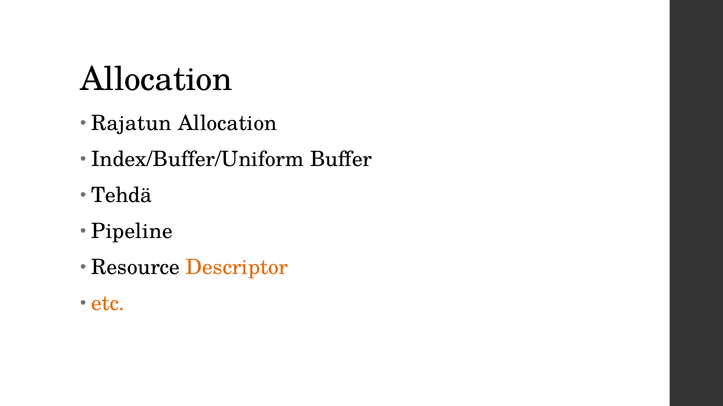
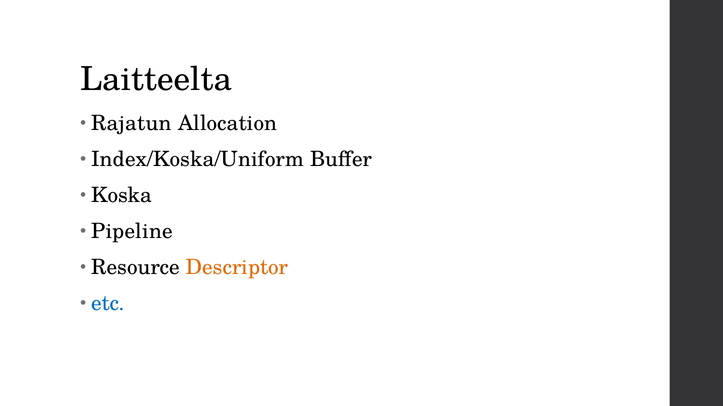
Allocation at (156, 79): Allocation -> Laitteelta
Index/Buffer/Uniform: Index/Buffer/Uniform -> Index/Koska/Uniform
Tehdä: Tehdä -> Koska
etc colour: orange -> blue
